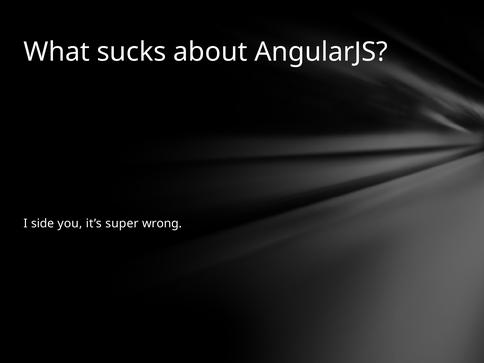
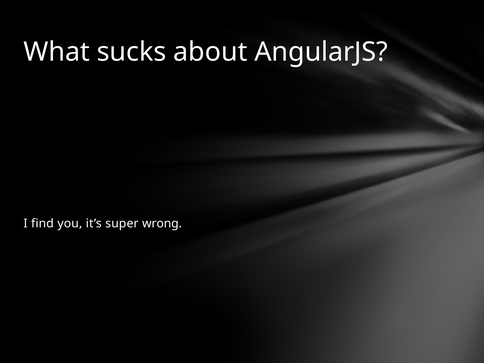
side: side -> find
